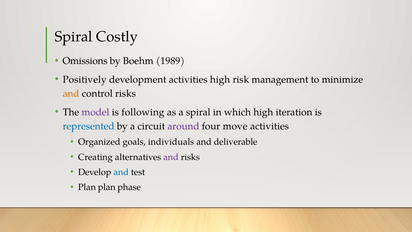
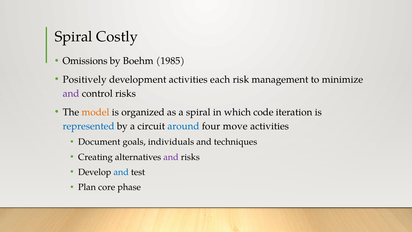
1989: 1989 -> 1985
activities high: high -> each
and at (71, 94) colour: orange -> purple
model colour: purple -> orange
following: following -> organized
which high: high -> code
around colour: purple -> blue
Organized: Organized -> Document
deliverable: deliverable -> techniques
Plan plan: plan -> core
